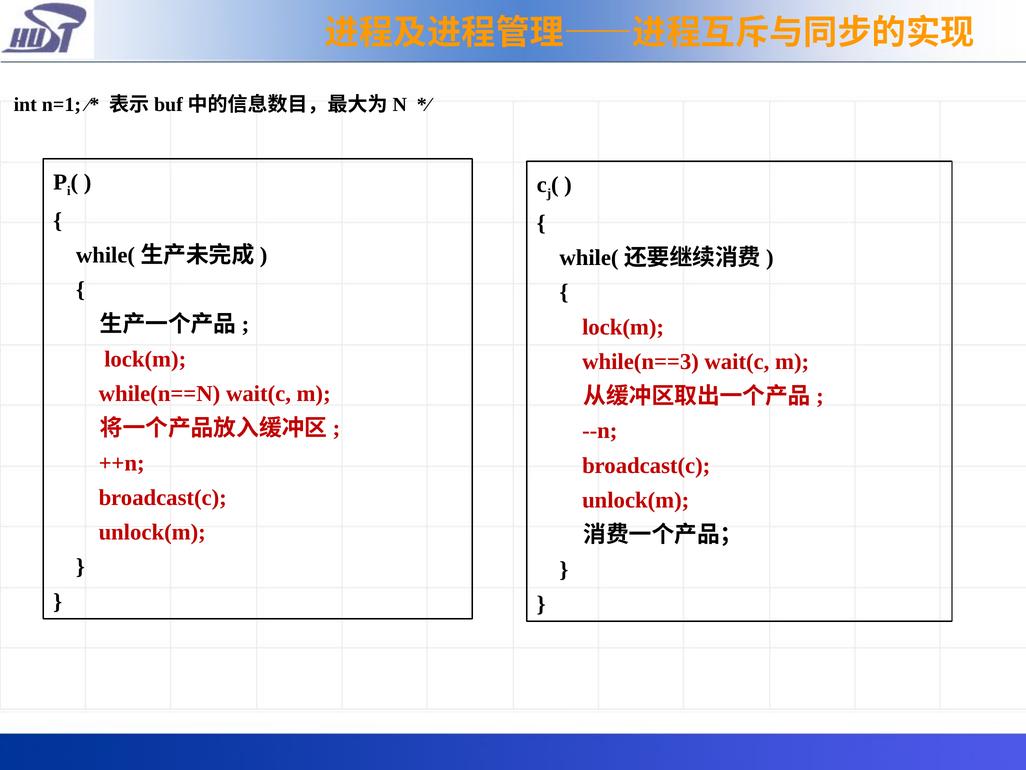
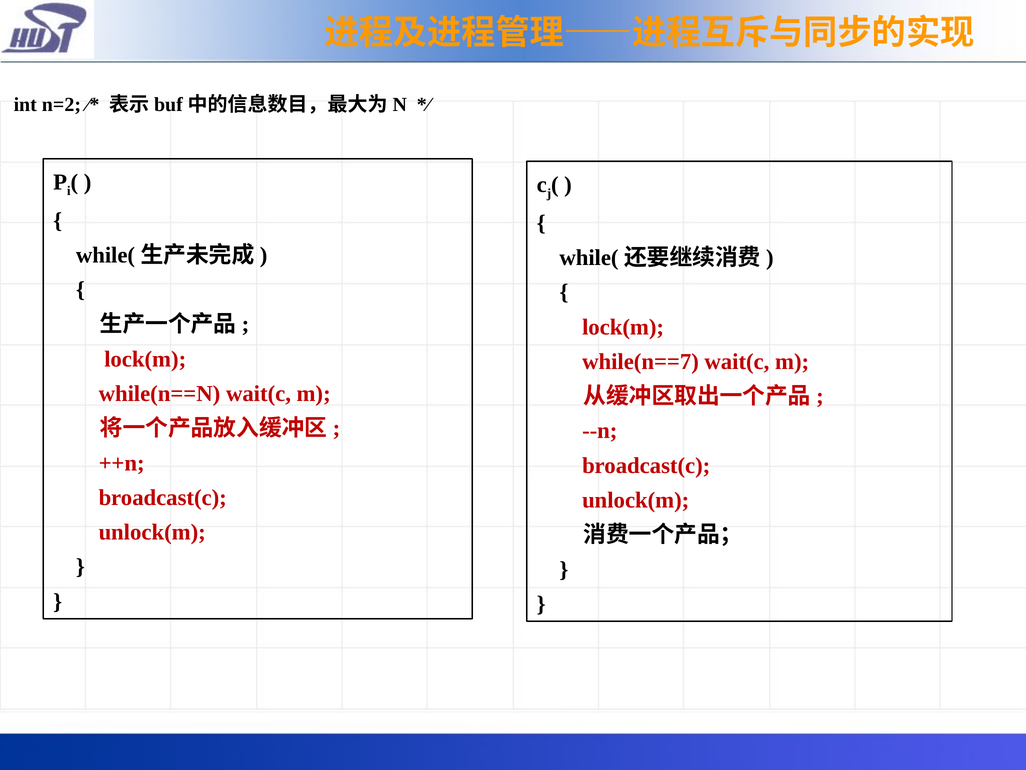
n=1: n=1 -> n=2
while(n==3: while(n==3 -> while(n==7
